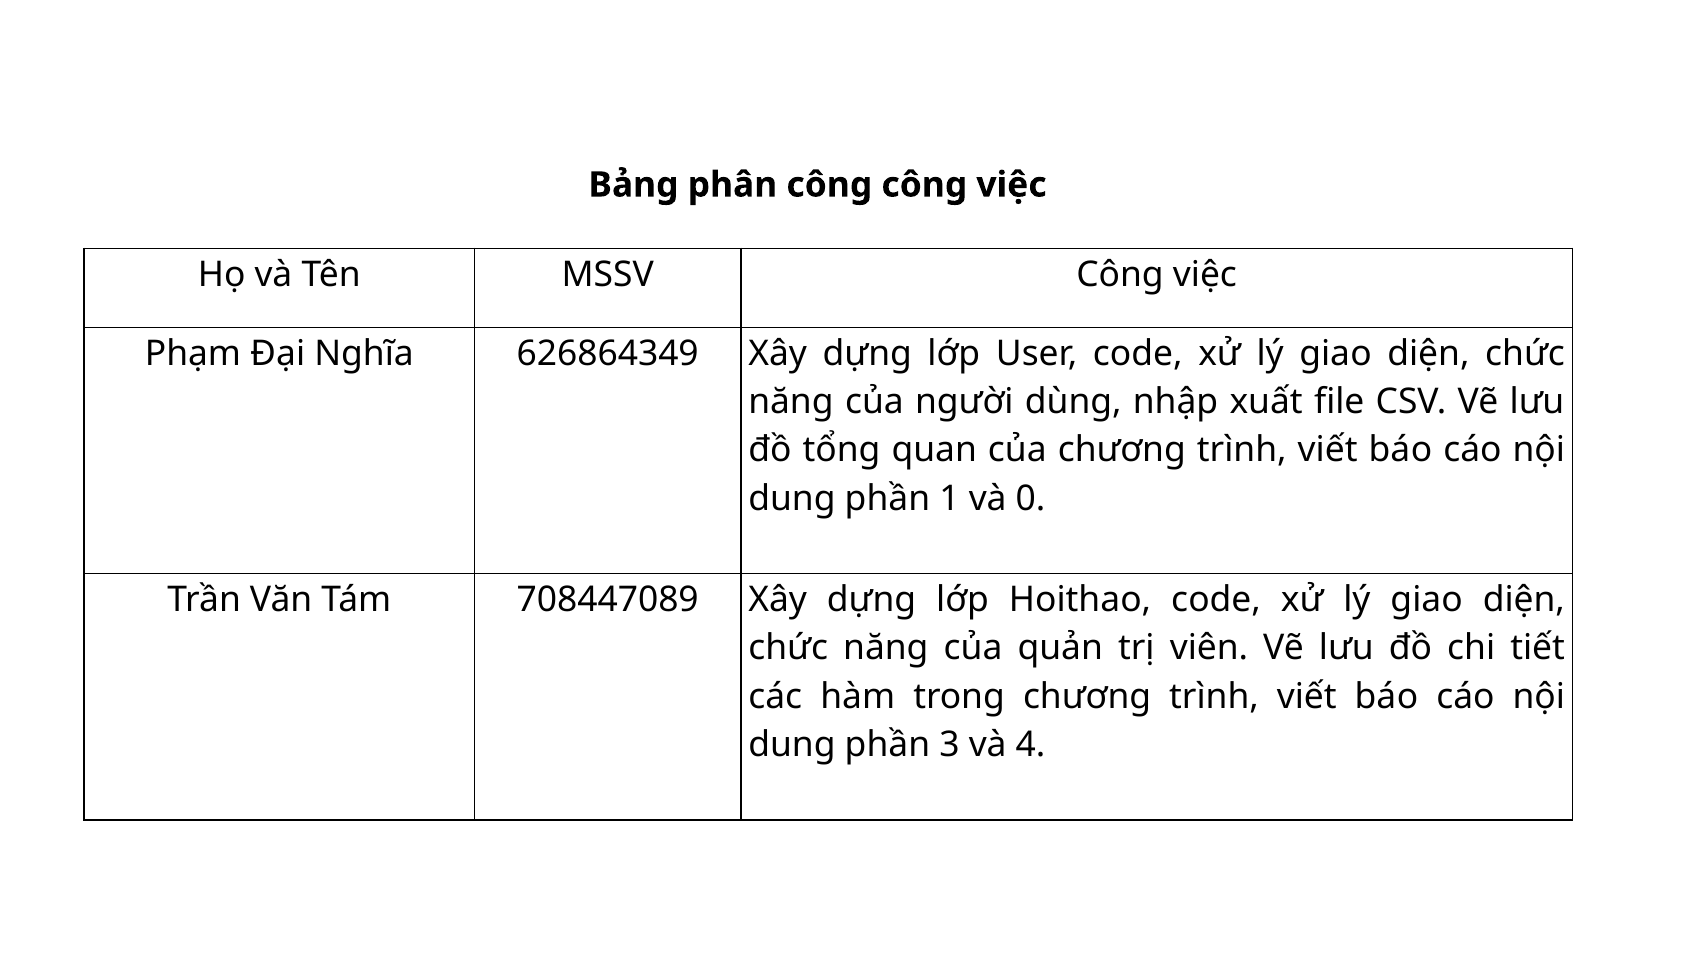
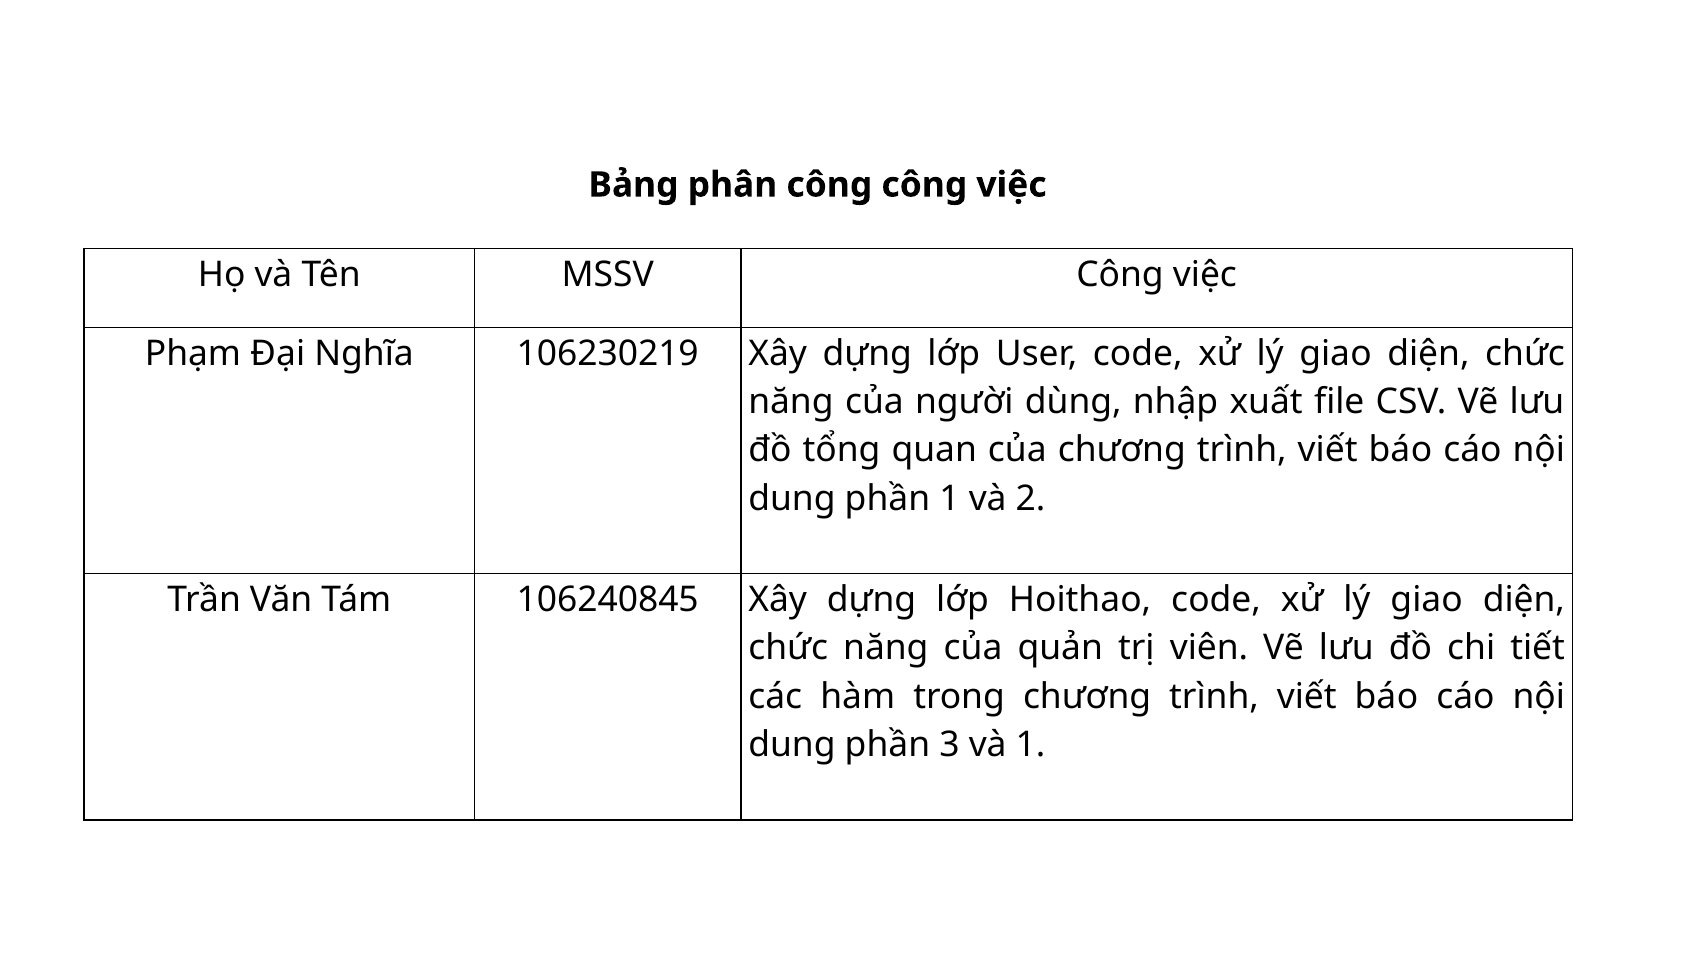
626864349: 626864349 -> 106230219
0: 0 -> 2
708447089: 708447089 -> 106240845
và 4: 4 -> 1
